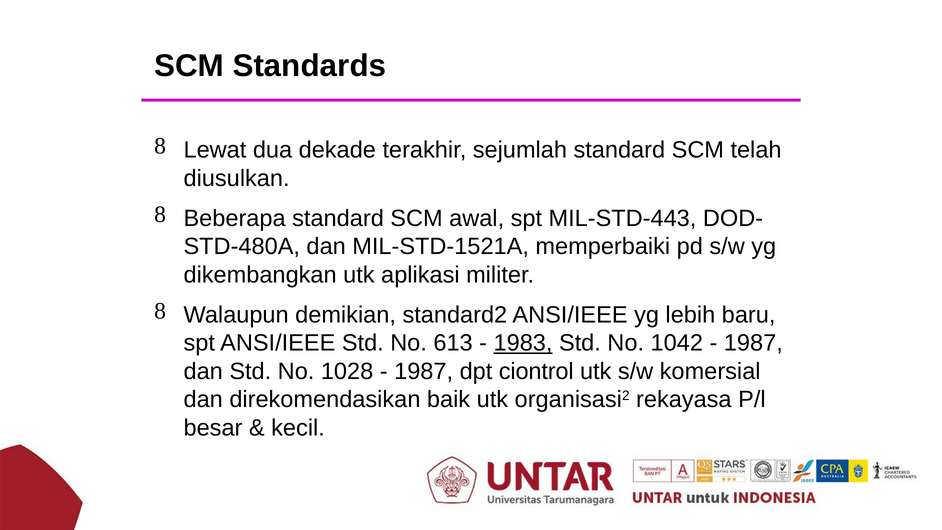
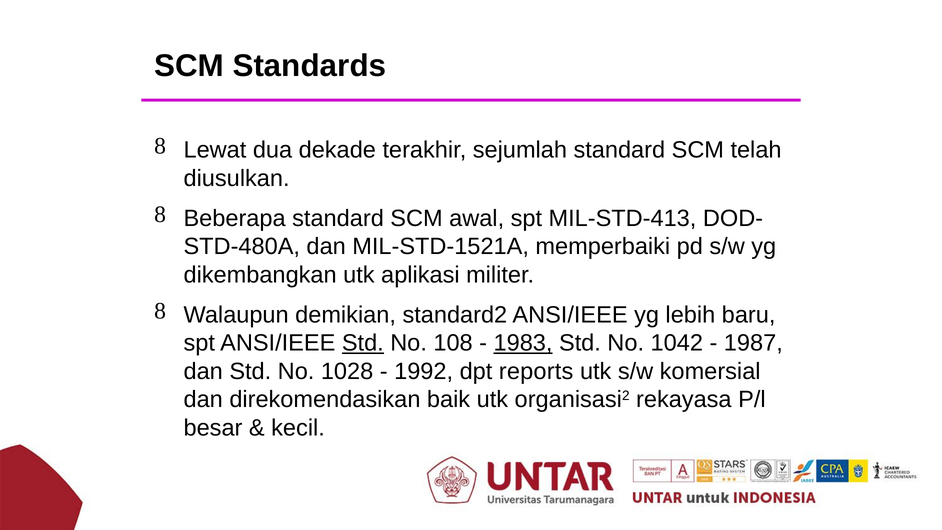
MIL-STD-443: MIL-STD-443 -> MIL-STD-413
Std at (363, 343) underline: none -> present
613: 613 -> 108
1987 at (424, 371): 1987 -> 1992
ciontrol: ciontrol -> reports
